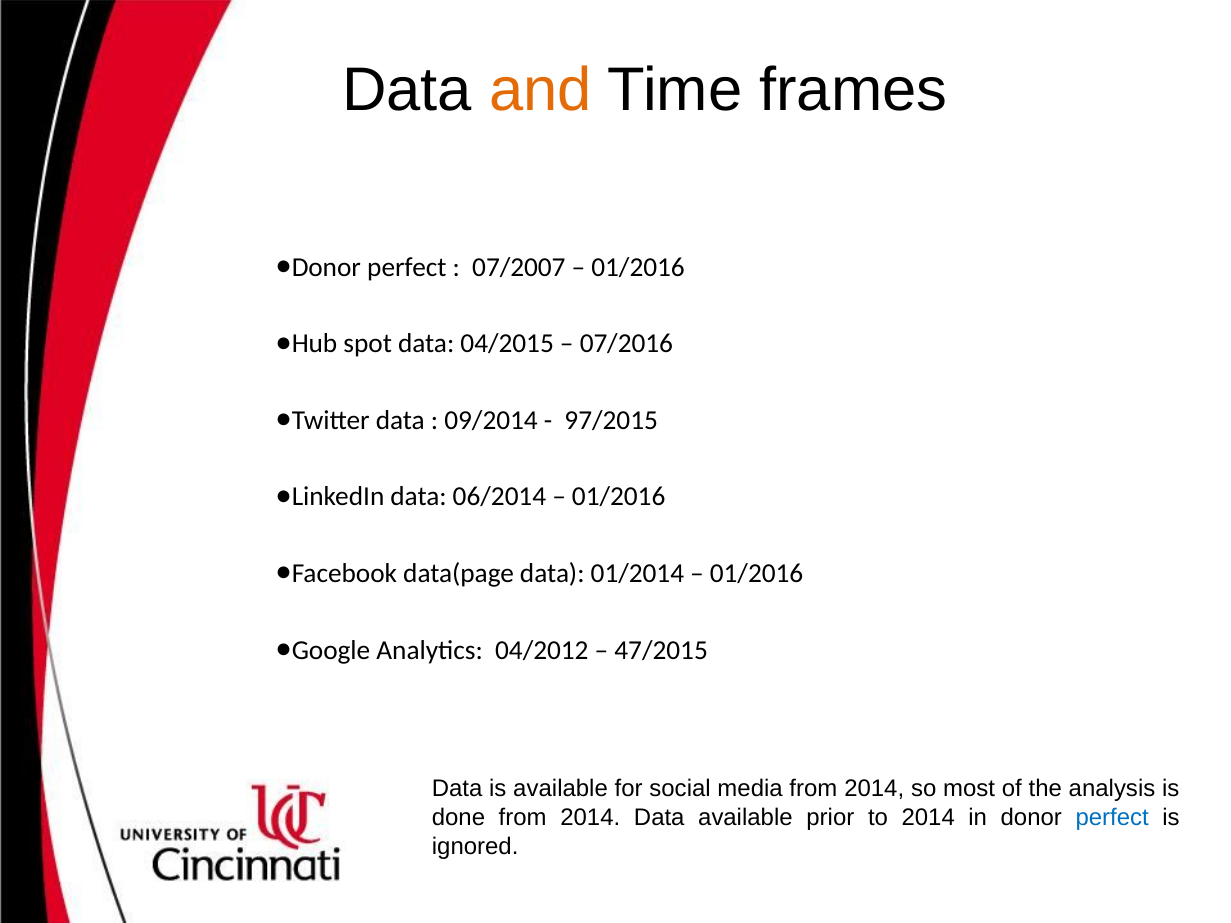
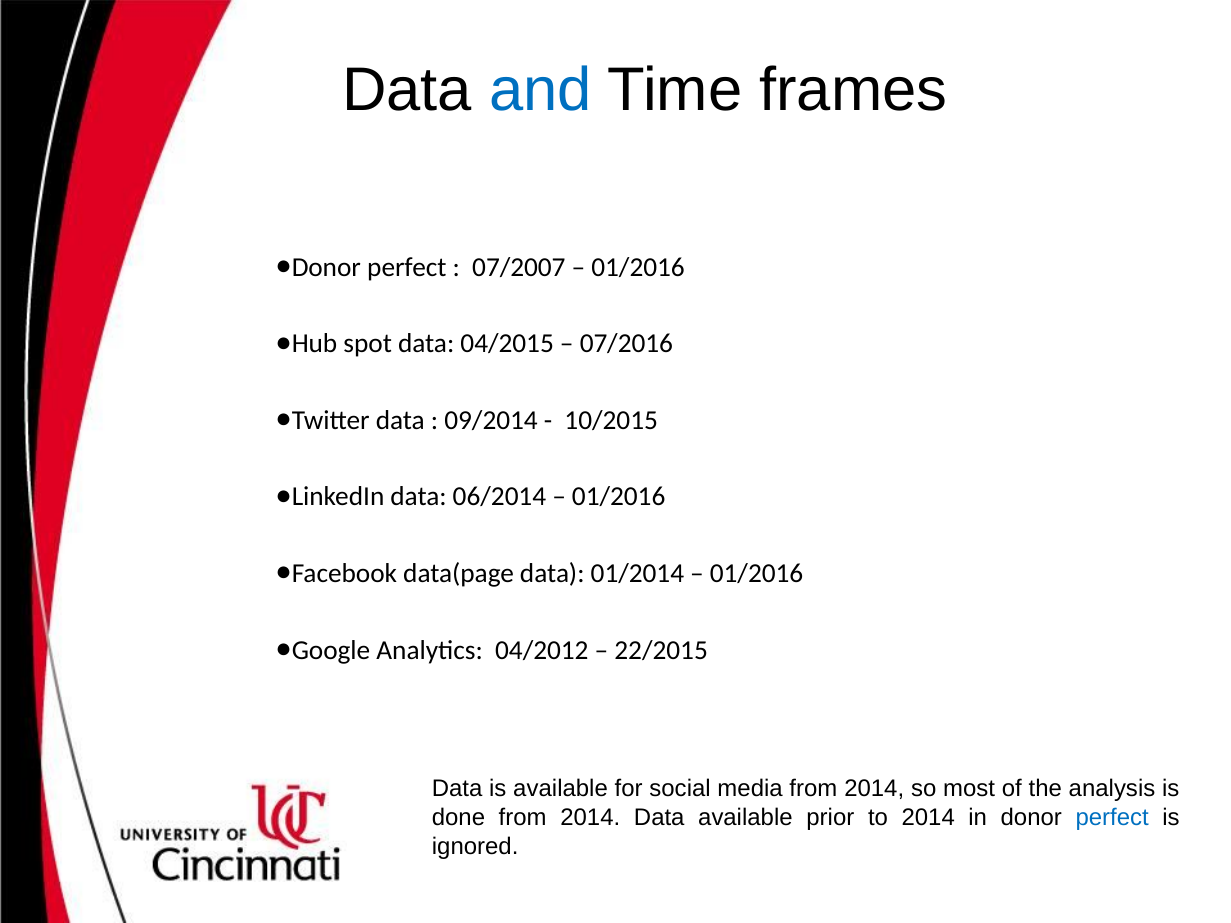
and colour: orange -> blue
97/2015: 97/2015 -> 10/2015
47/2015: 47/2015 -> 22/2015
